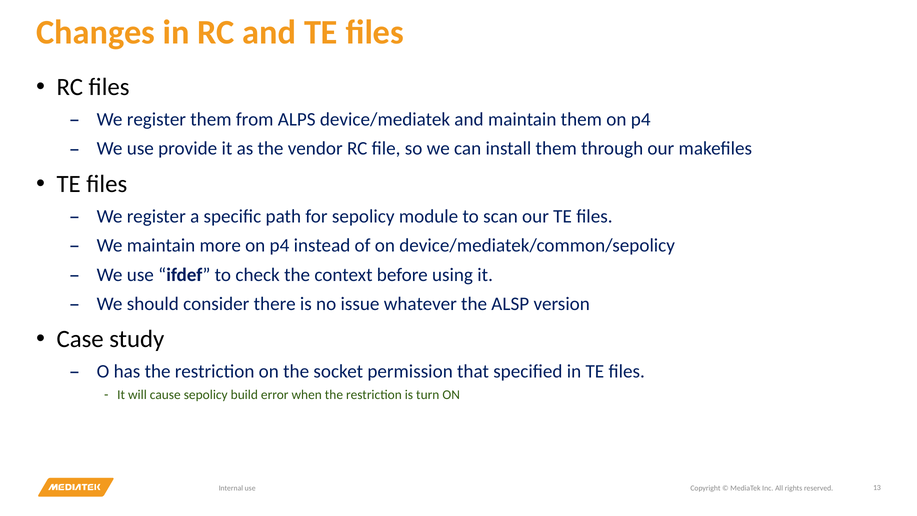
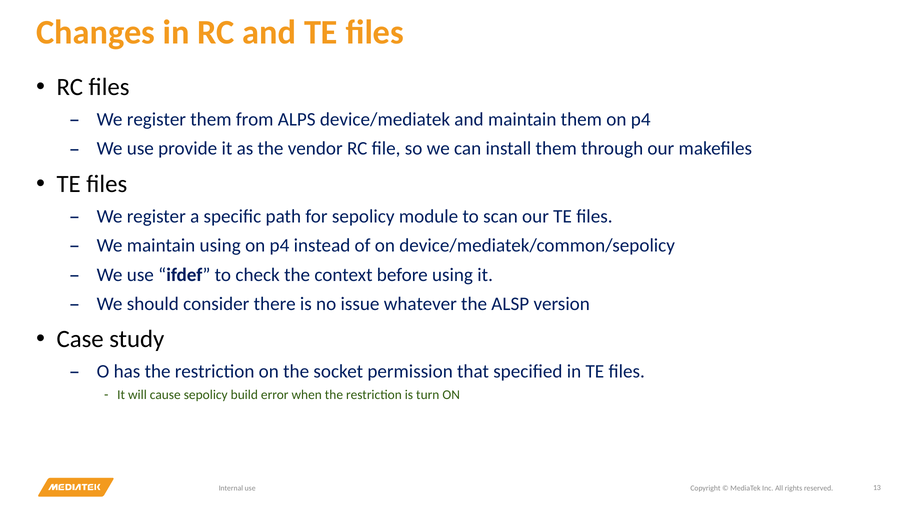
maintain more: more -> using
